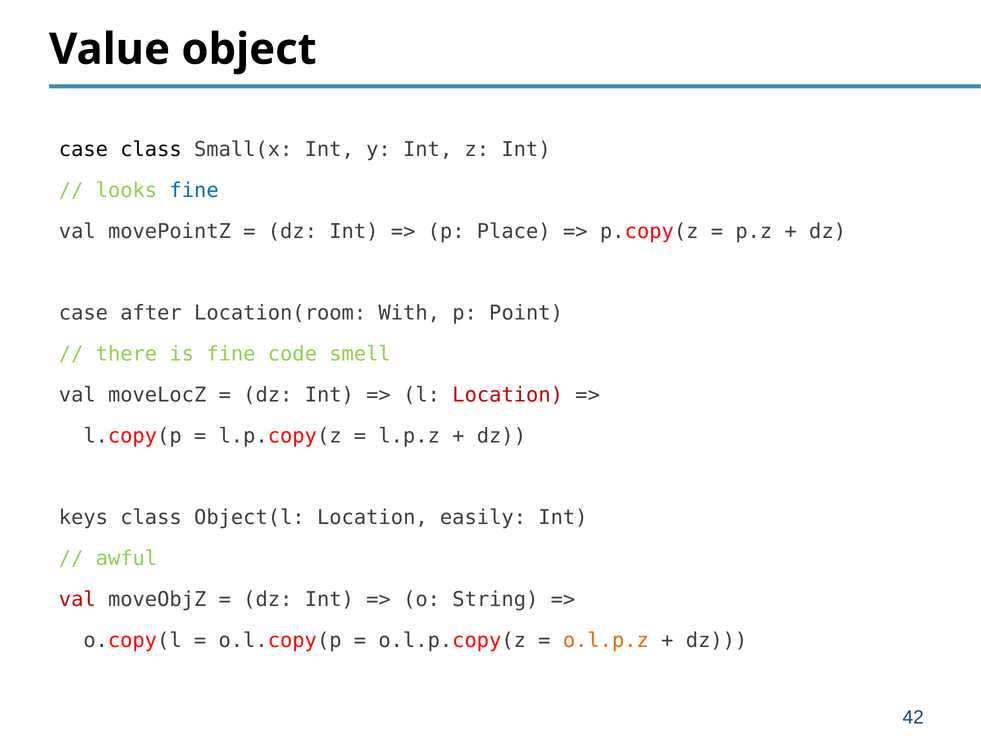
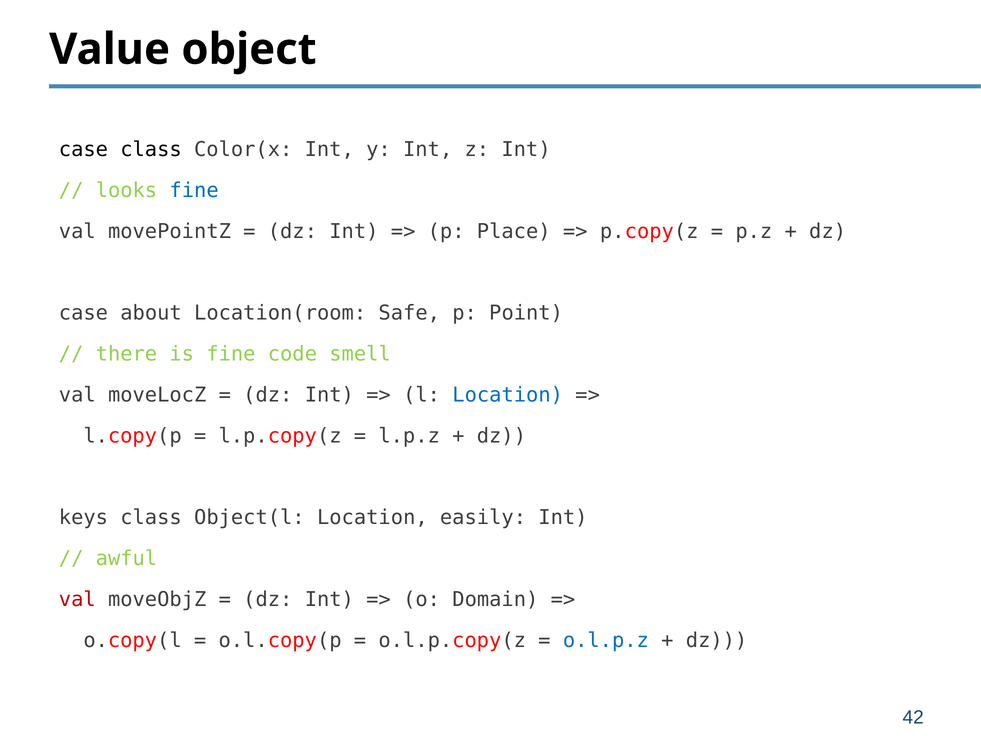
Small(x: Small(x -> Color(x
after: after -> about
With: With -> Safe
Location at (508, 395) colour: red -> blue
String: String -> Domain
o.l.p.z colour: orange -> blue
